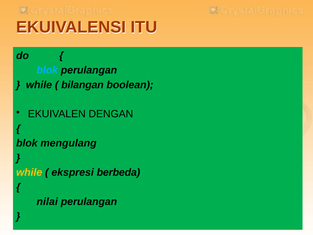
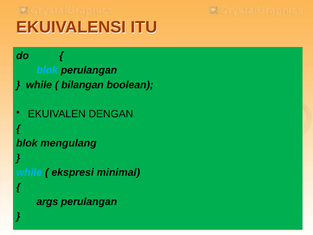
while at (29, 172) colour: yellow -> light blue
berbeda: berbeda -> minimal
nilai: nilai -> args
